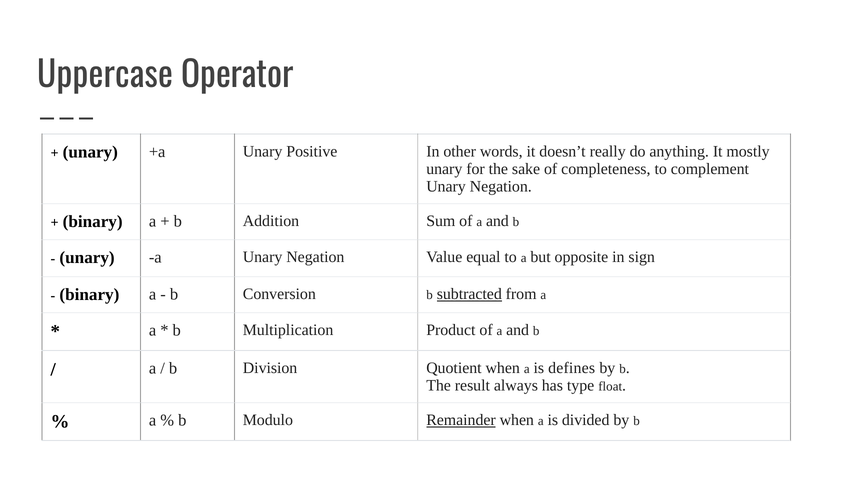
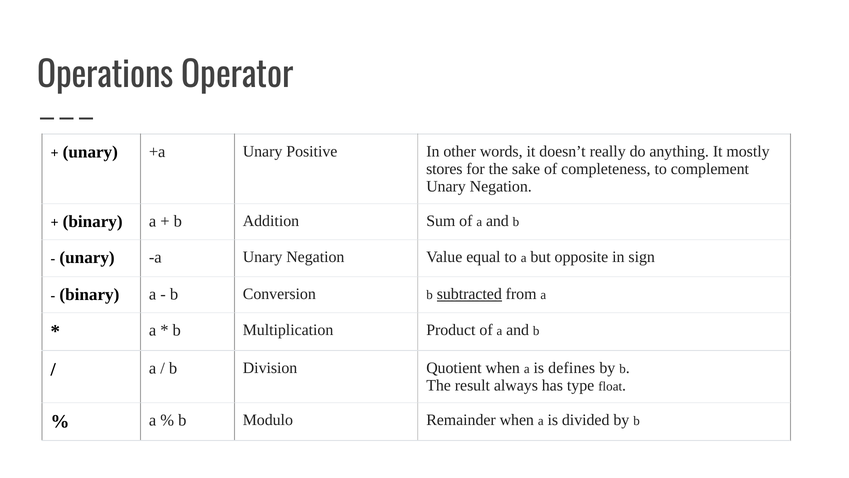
Uppercase: Uppercase -> Operations
unary at (444, 169): unary -> stores
Remainder underline: present -> none
